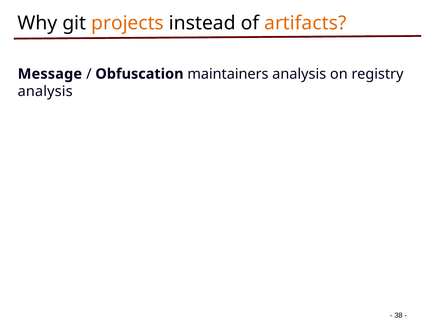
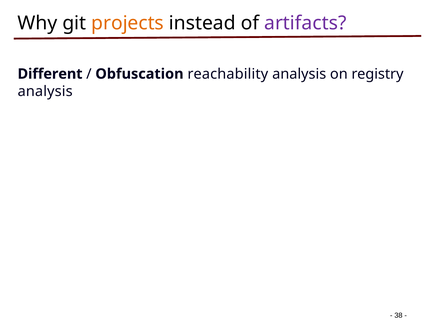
artifacts colour: orange -> purple
Message: Message -> Different
maintainers: maintainers -> reachability
